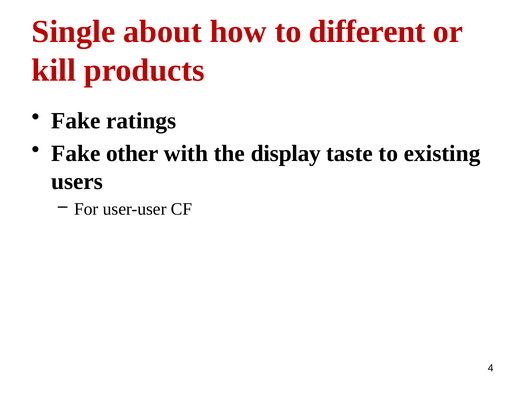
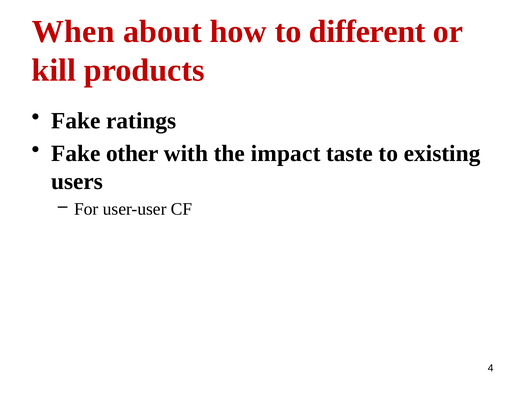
Single: Single -> When
display: display -> impact
